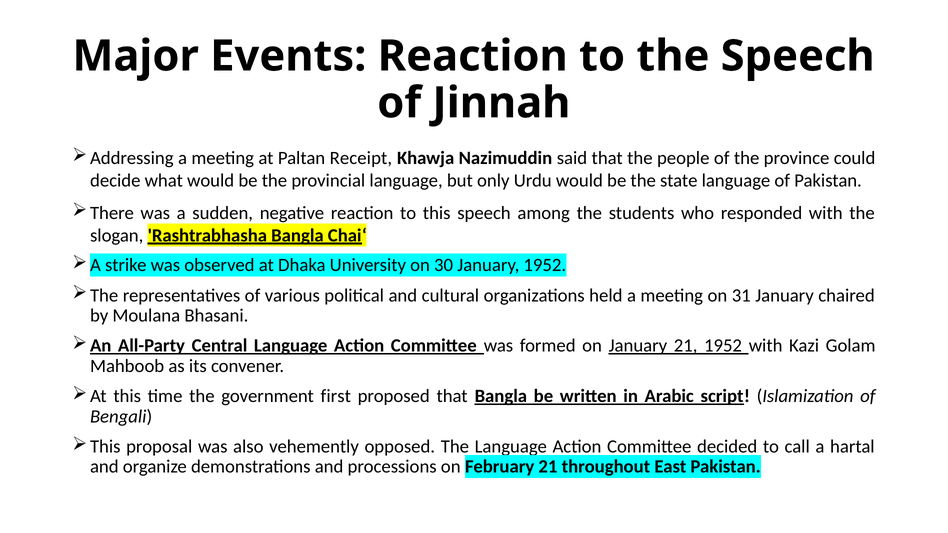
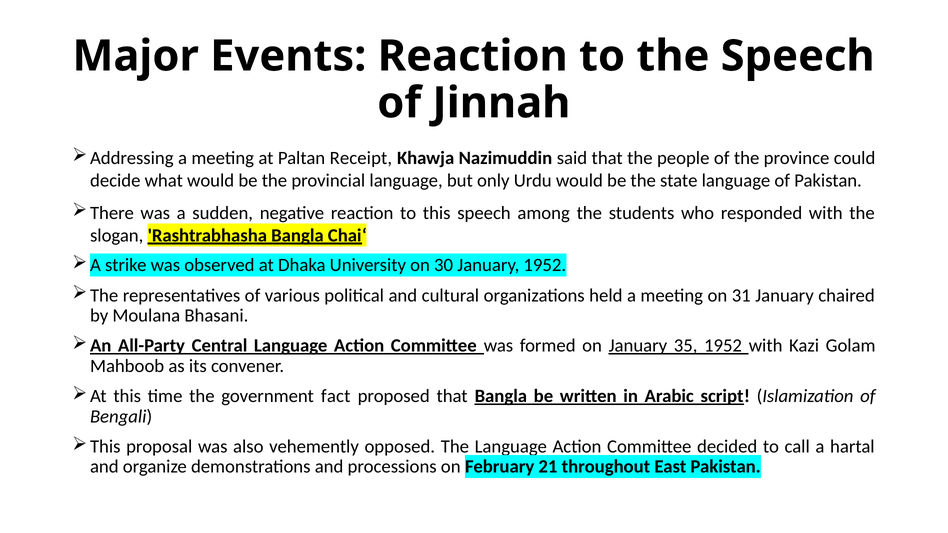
January 21: 21 -> 35
first: first -> fact
